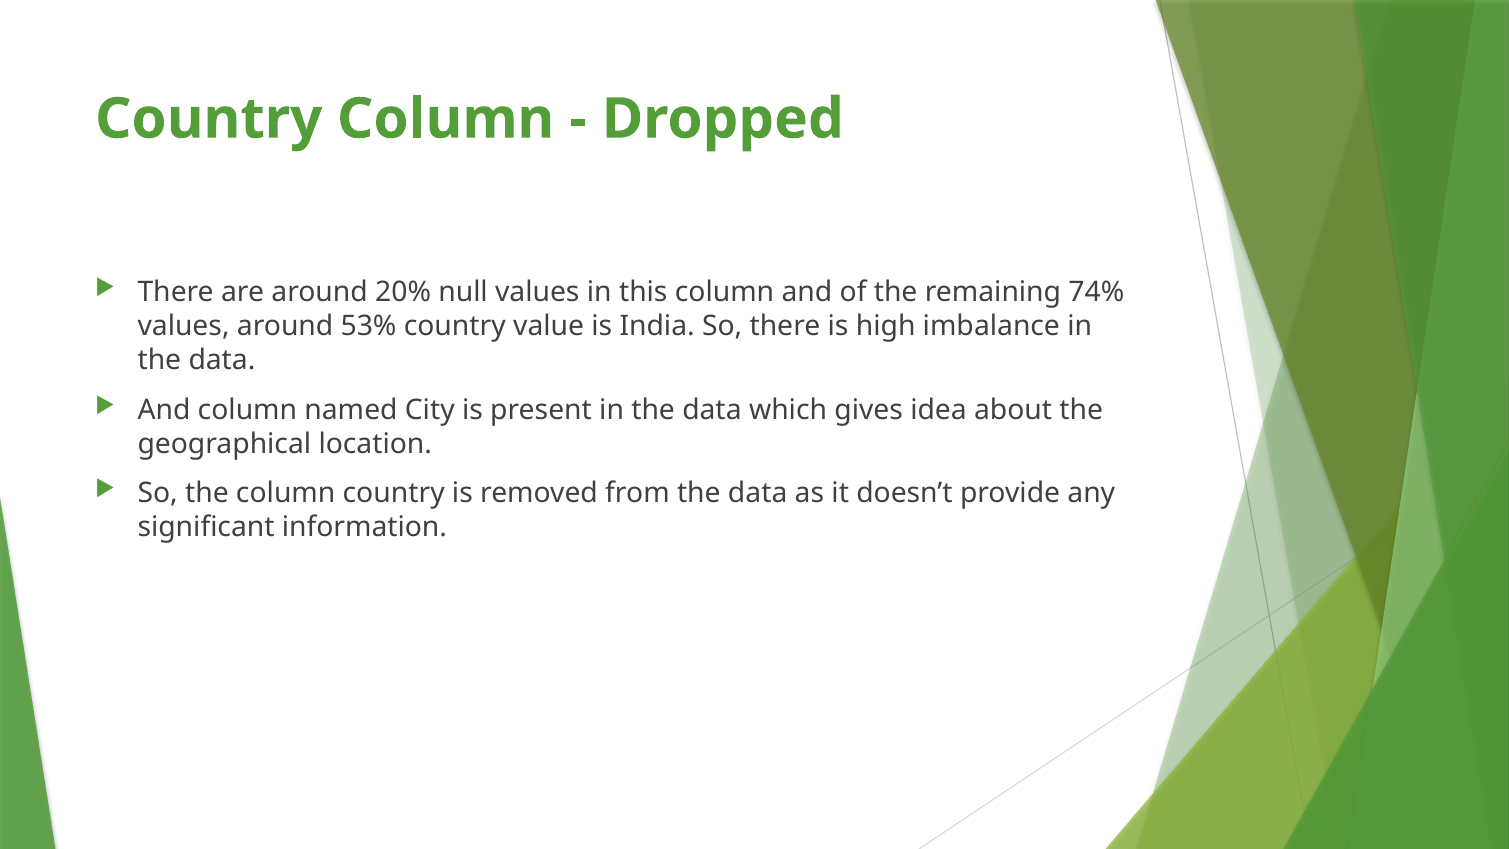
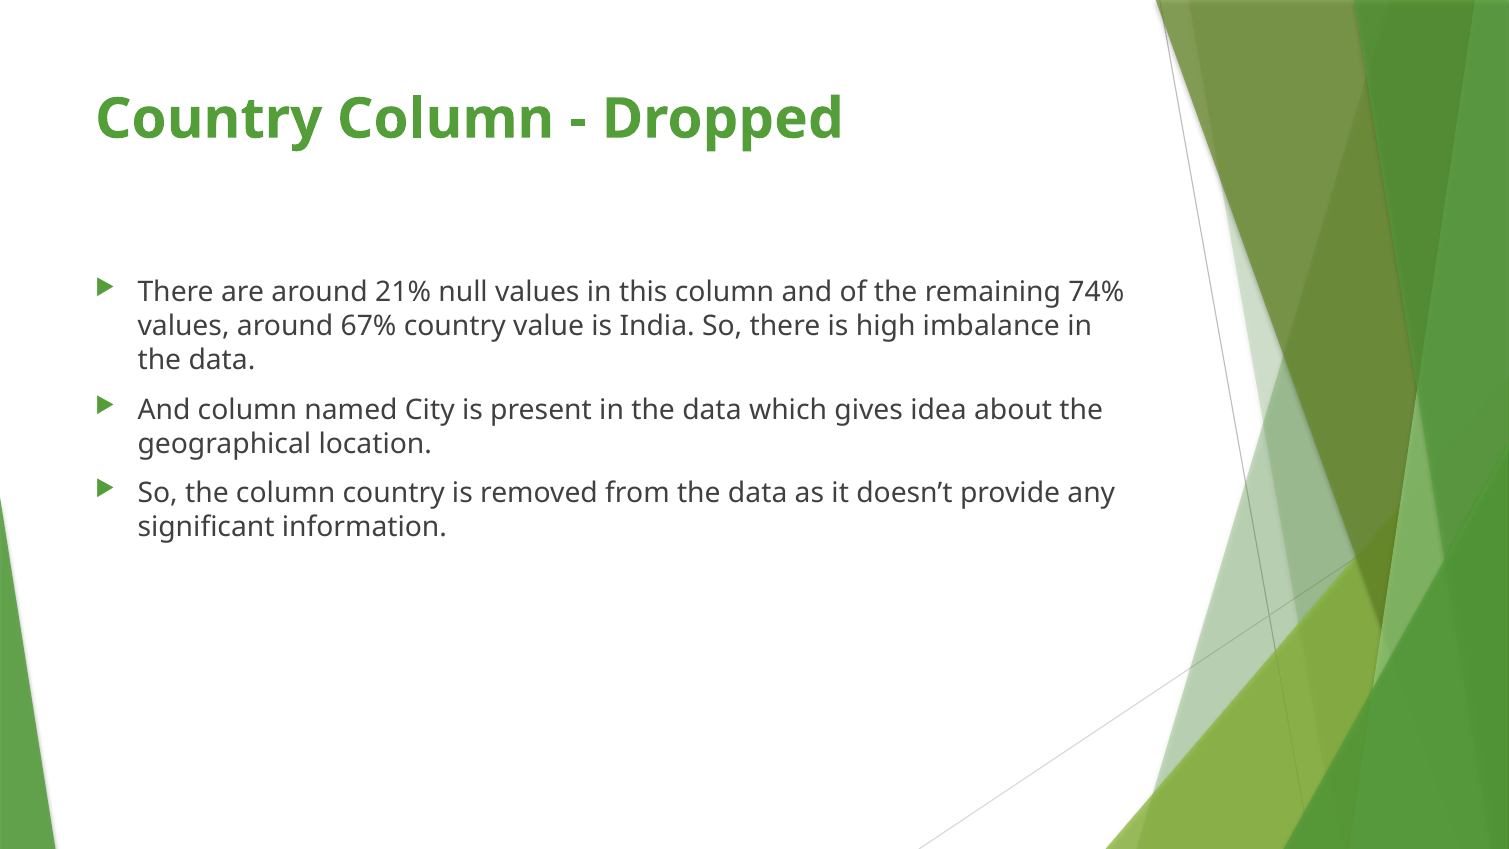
20%: 20% -> 21%
53%: 53% -> 67%
